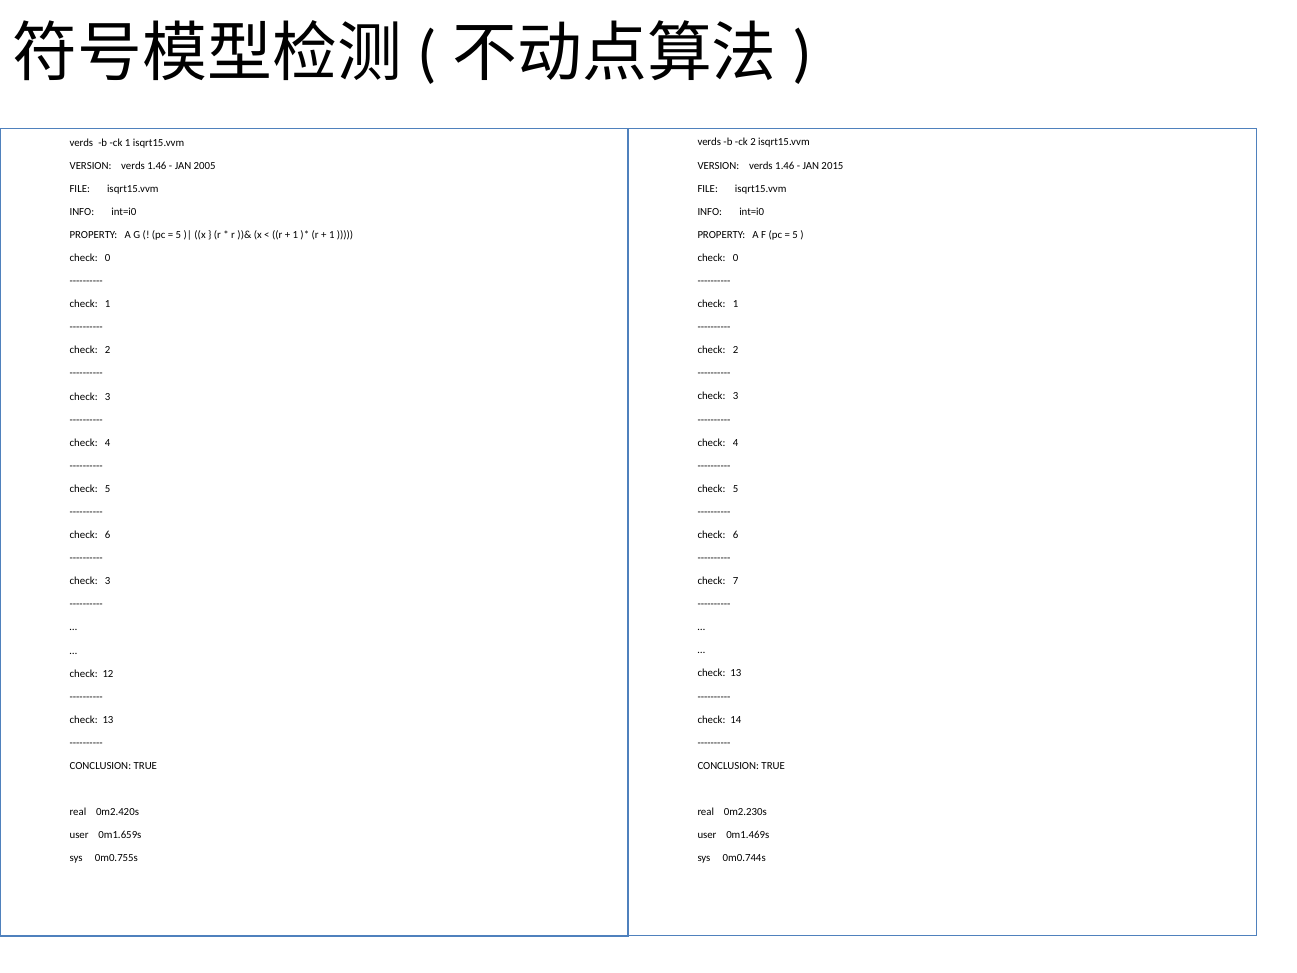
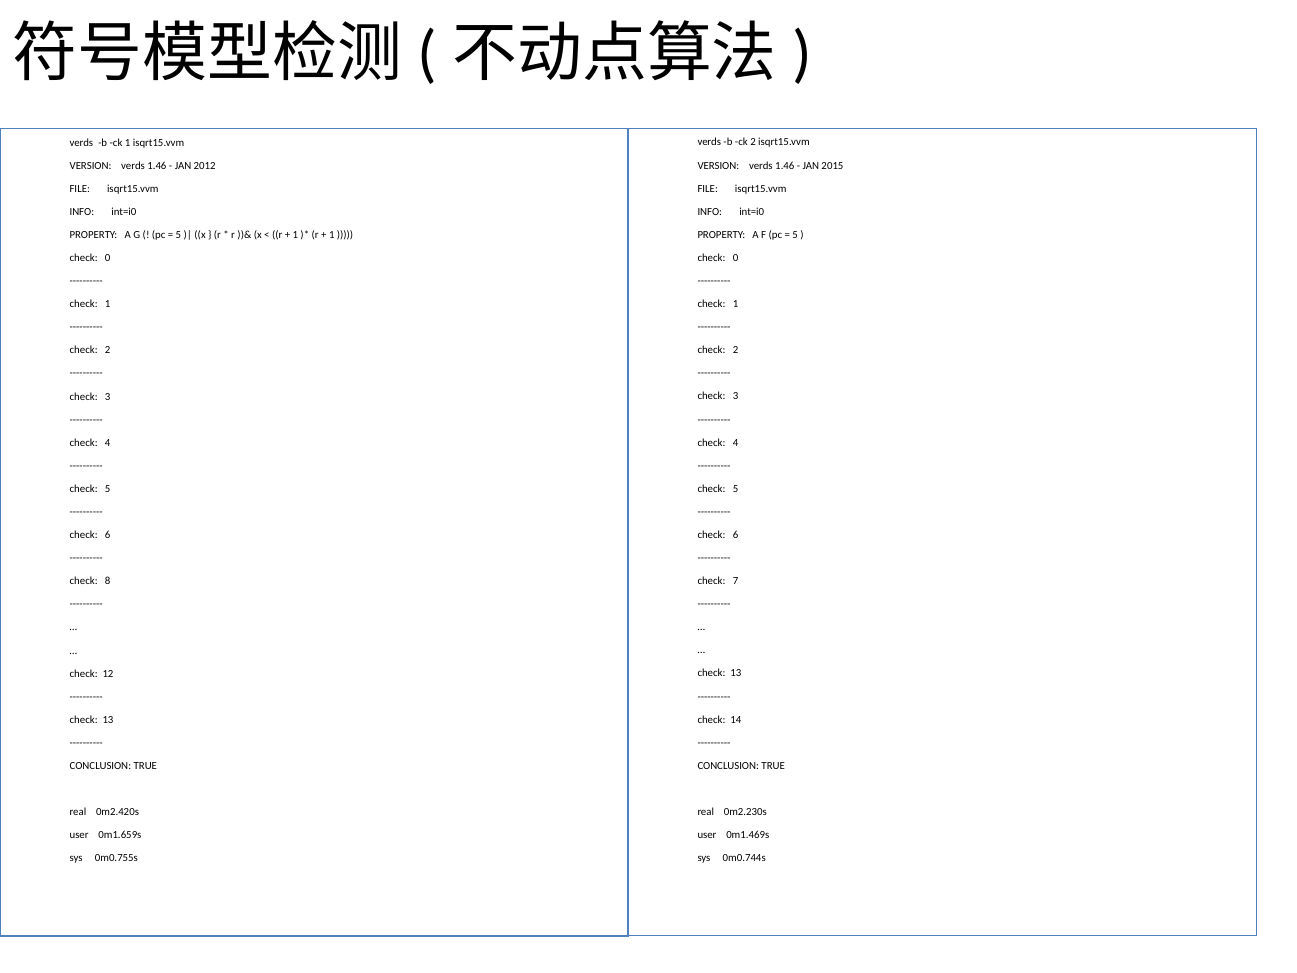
2005: 2005 -> 2012
3 at (108, 581): 3 -> 8
